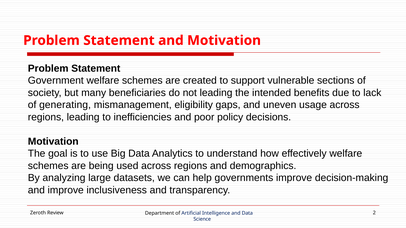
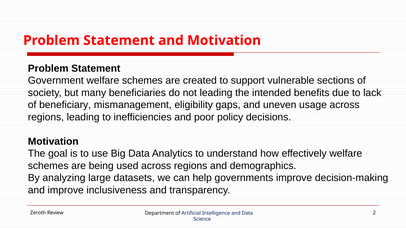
generating: generating -> beneficiary
